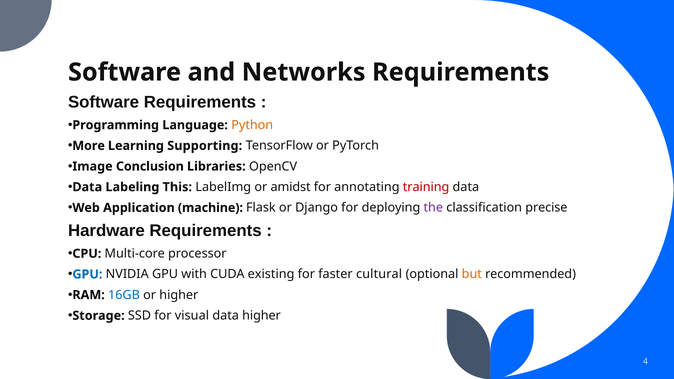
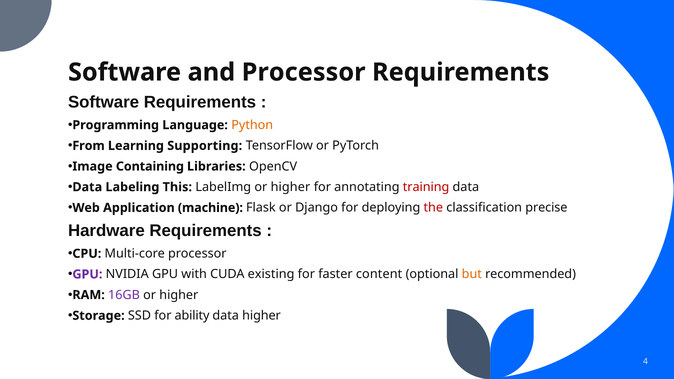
and Networks: Networks -> Processor
More: More -> From
Conclusion: Conclusion -> Containing
LabelImg or amidst: amidst -> higher
the colour: purple -> red
GPU at (87, 274) colour: blue -> purple
cultural: cultural -> content
16GB colour: blue -> purple
visual: visual -> ability
